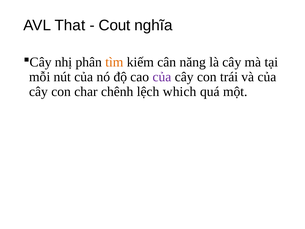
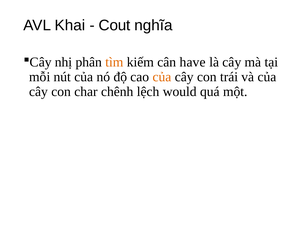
That: That -> Khai
năng: năng -> have
của at (162, 77) colour: purple -> orange
which: which -> would
